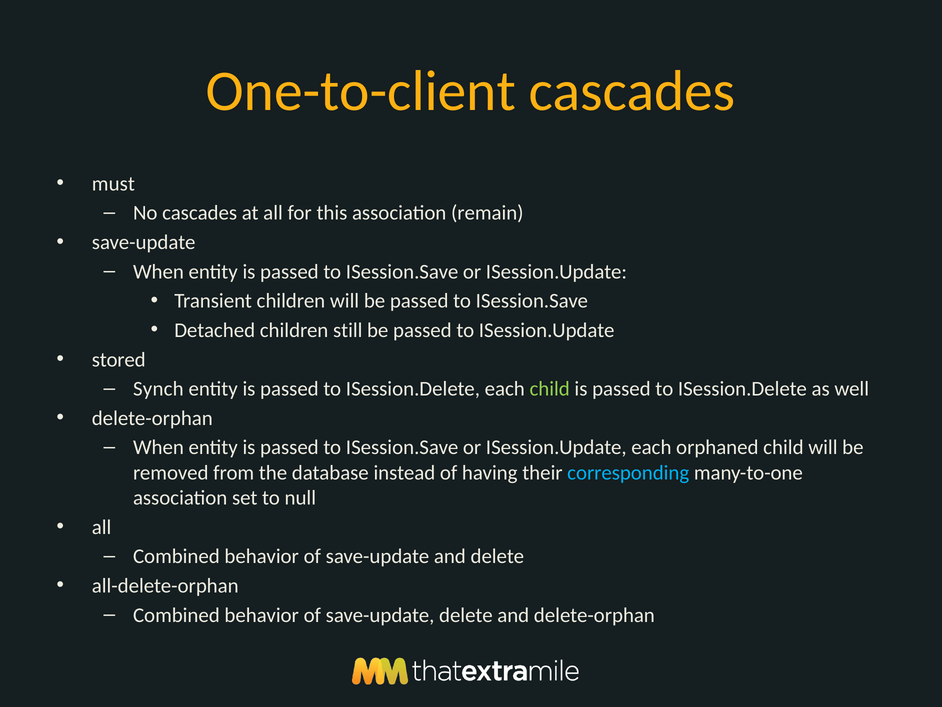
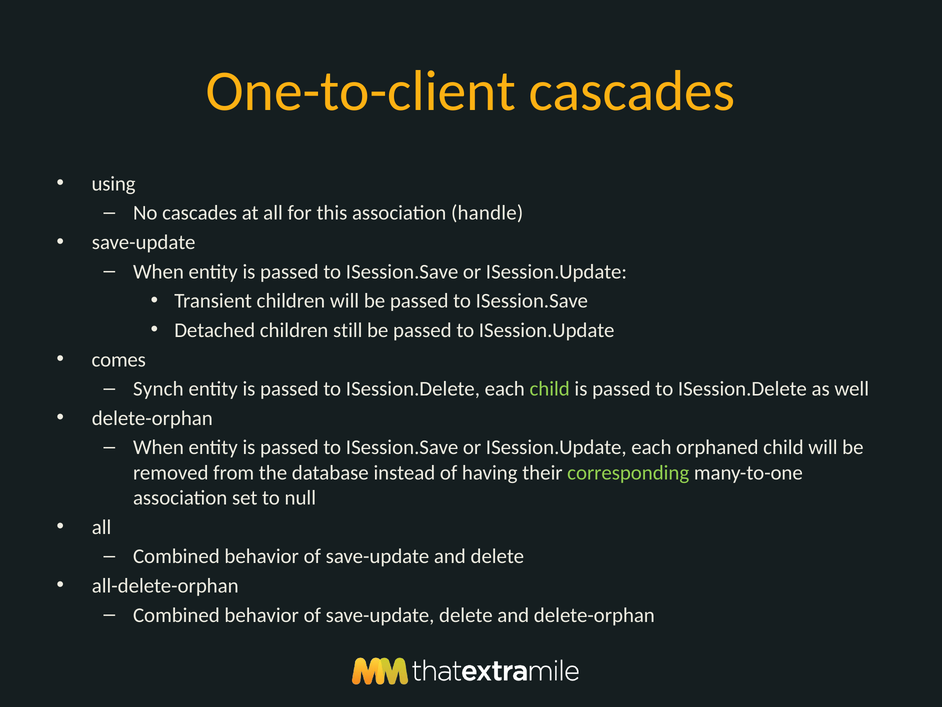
must: must -> using
remain: remain -> handle
stored: stored -> comes
corresponding colour: light blue -> light green
